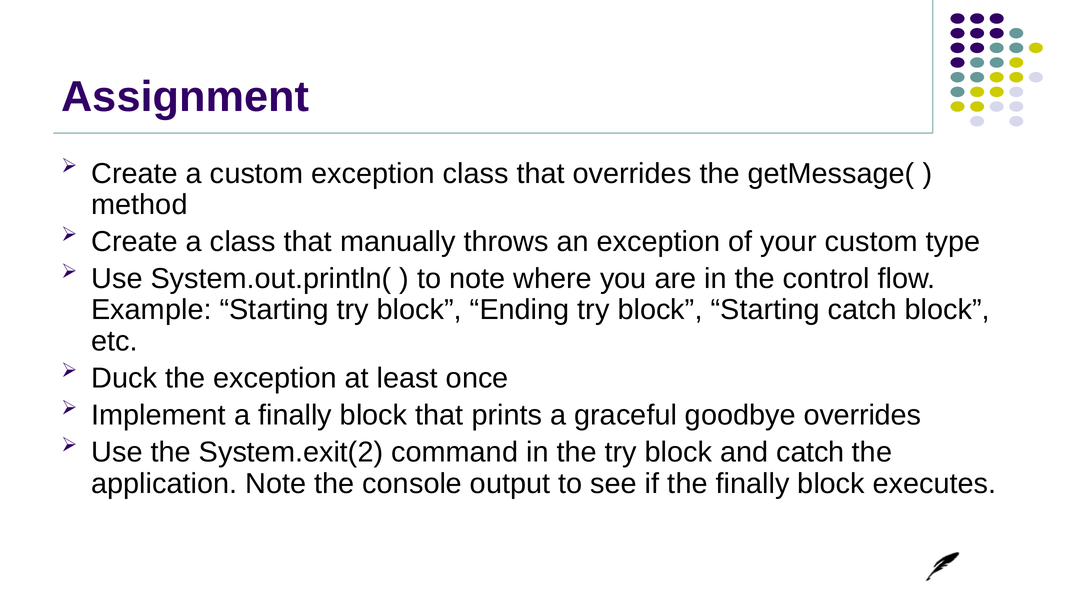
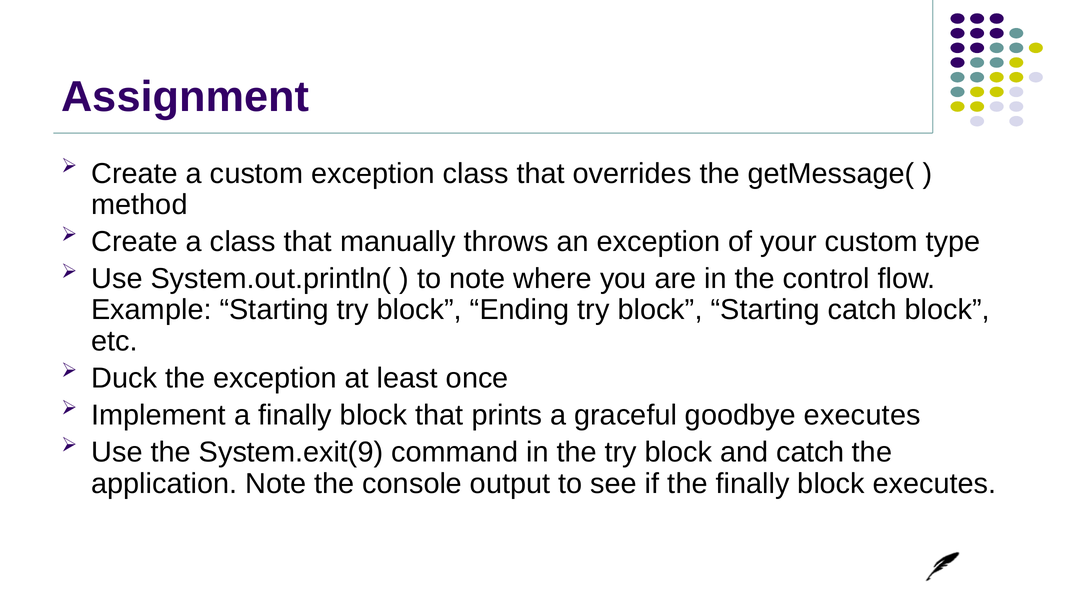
goodbye overrides: overrides -> executes
System.exit(2: System.exit(2 -> System.exit(9
